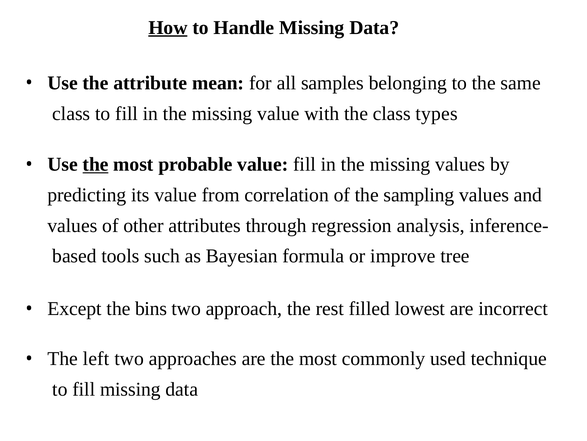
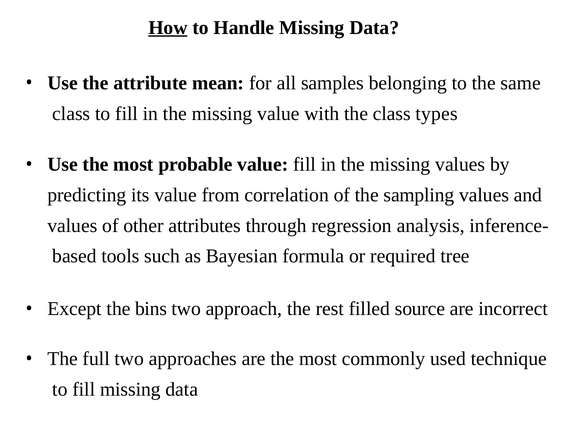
the at (96, 164) underline: present -> none
improve: improve -> required
lowest: lowest -> source
left: left -> full
